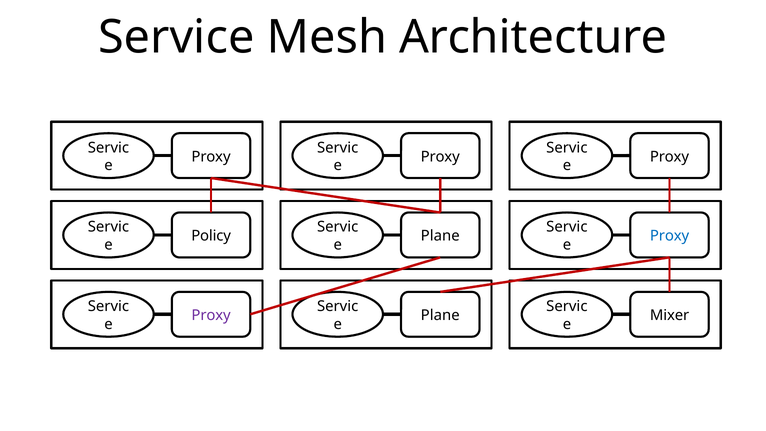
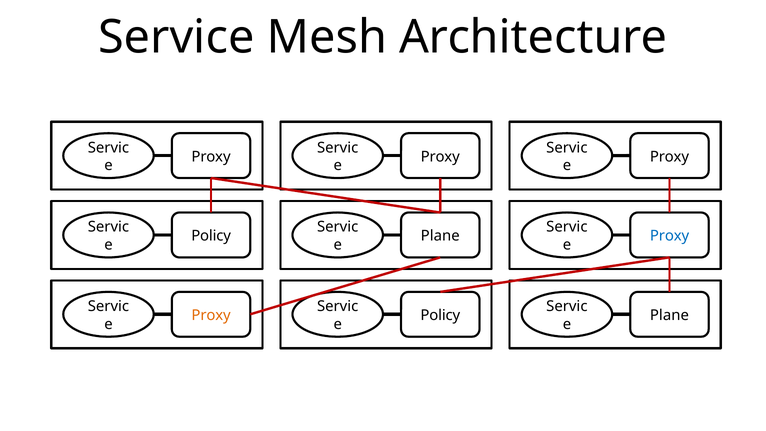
Proxy at (211, 315) colour: purple -> orange
Plane at (440, 315): Plane -> Policy
Mixer at (670, 315): Mixer -> Plane
